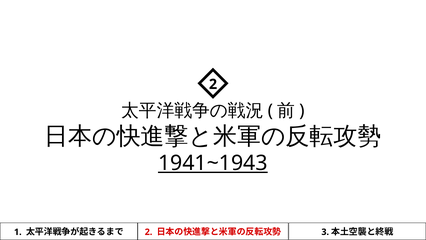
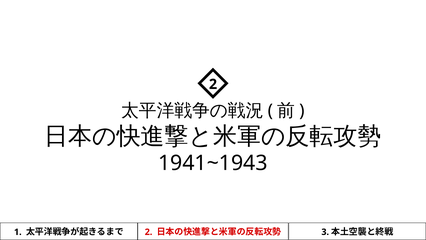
1941~1943 underline: present -> none
